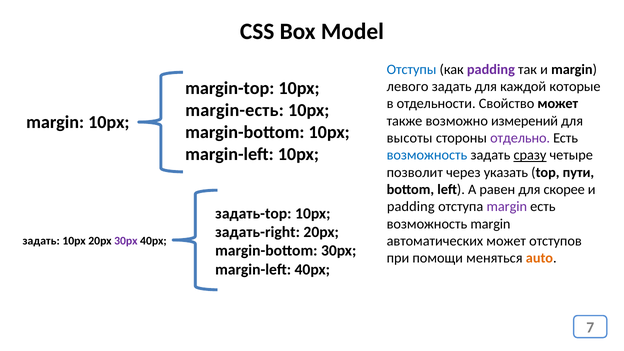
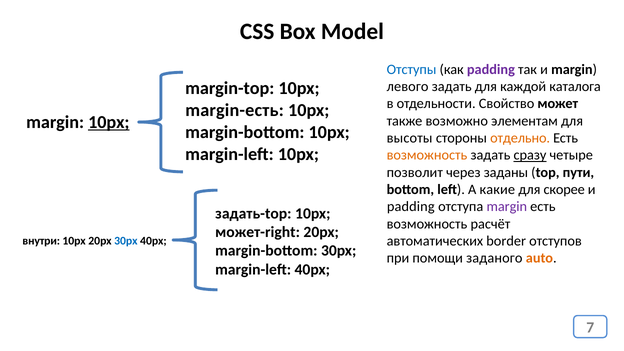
которые: которые -> каталога
10px at (109, 122) underline: none -> present
измерений: измерений -> элементам
отдельно colour: purple -> orange
возможность at (427, 155) colour: blue -> orange
указать: указать -> заданы
равен: равен -> какие
возможность margin: margin -> расчёт
задать-right: задать-right -> может-right
автоматических может: может -> border
задать at (41, 241): задать -> внутри
30px at (126, 241) colour: purple -> blue
меняться: меняться -> заданого
